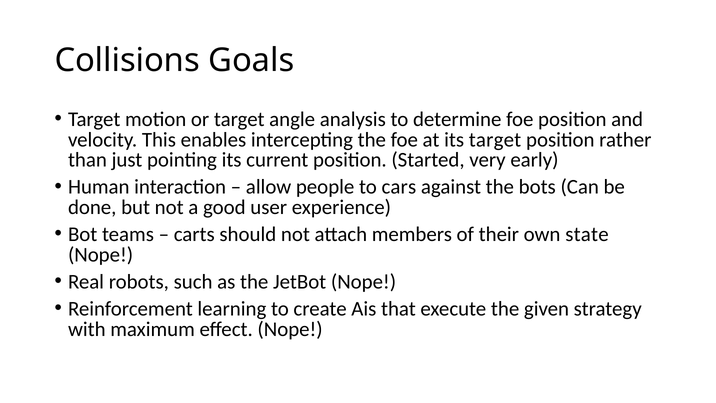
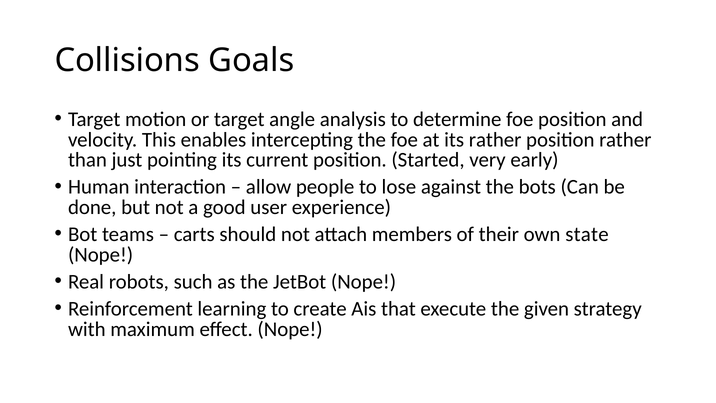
its target: target -> rather
cars: cars -> lose
